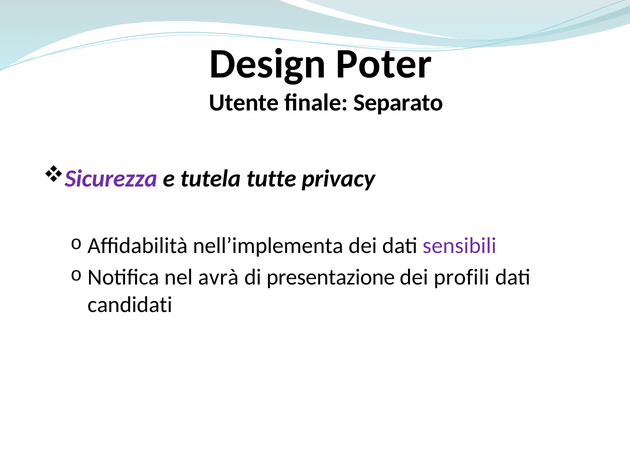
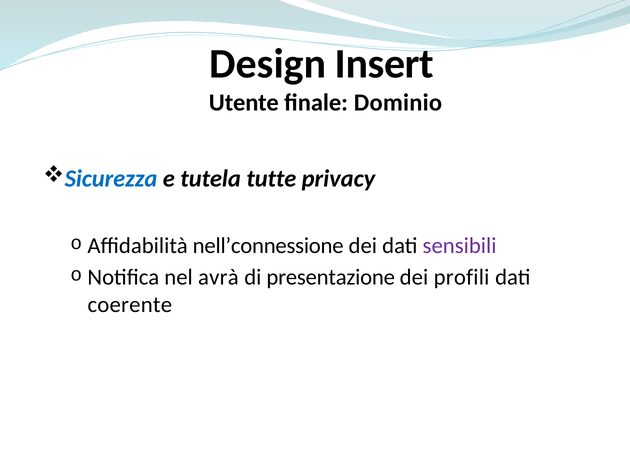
Poter: Poter -> Insert
Separato: Separato -> Dominio
Sicurezza colour: purple -> blue
nell’implementa: nell’implementa -> nell’connessione
candidati: candidati -> coerente
